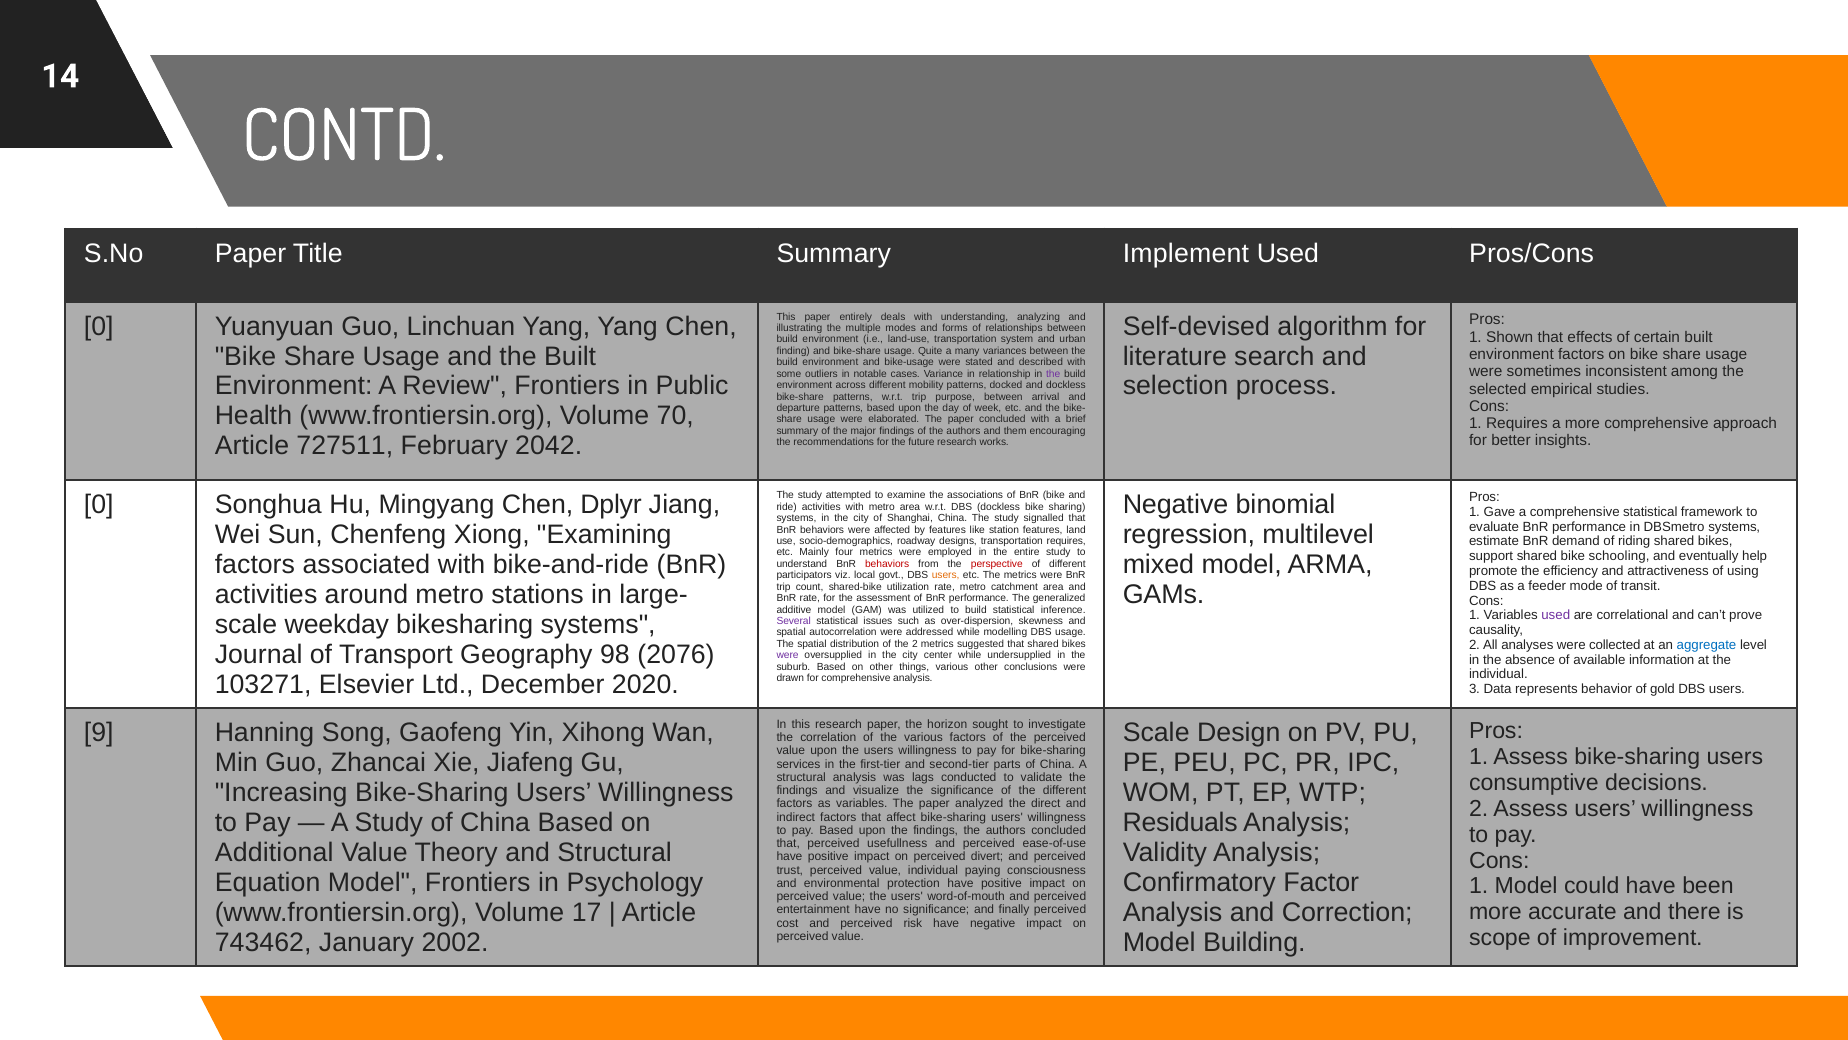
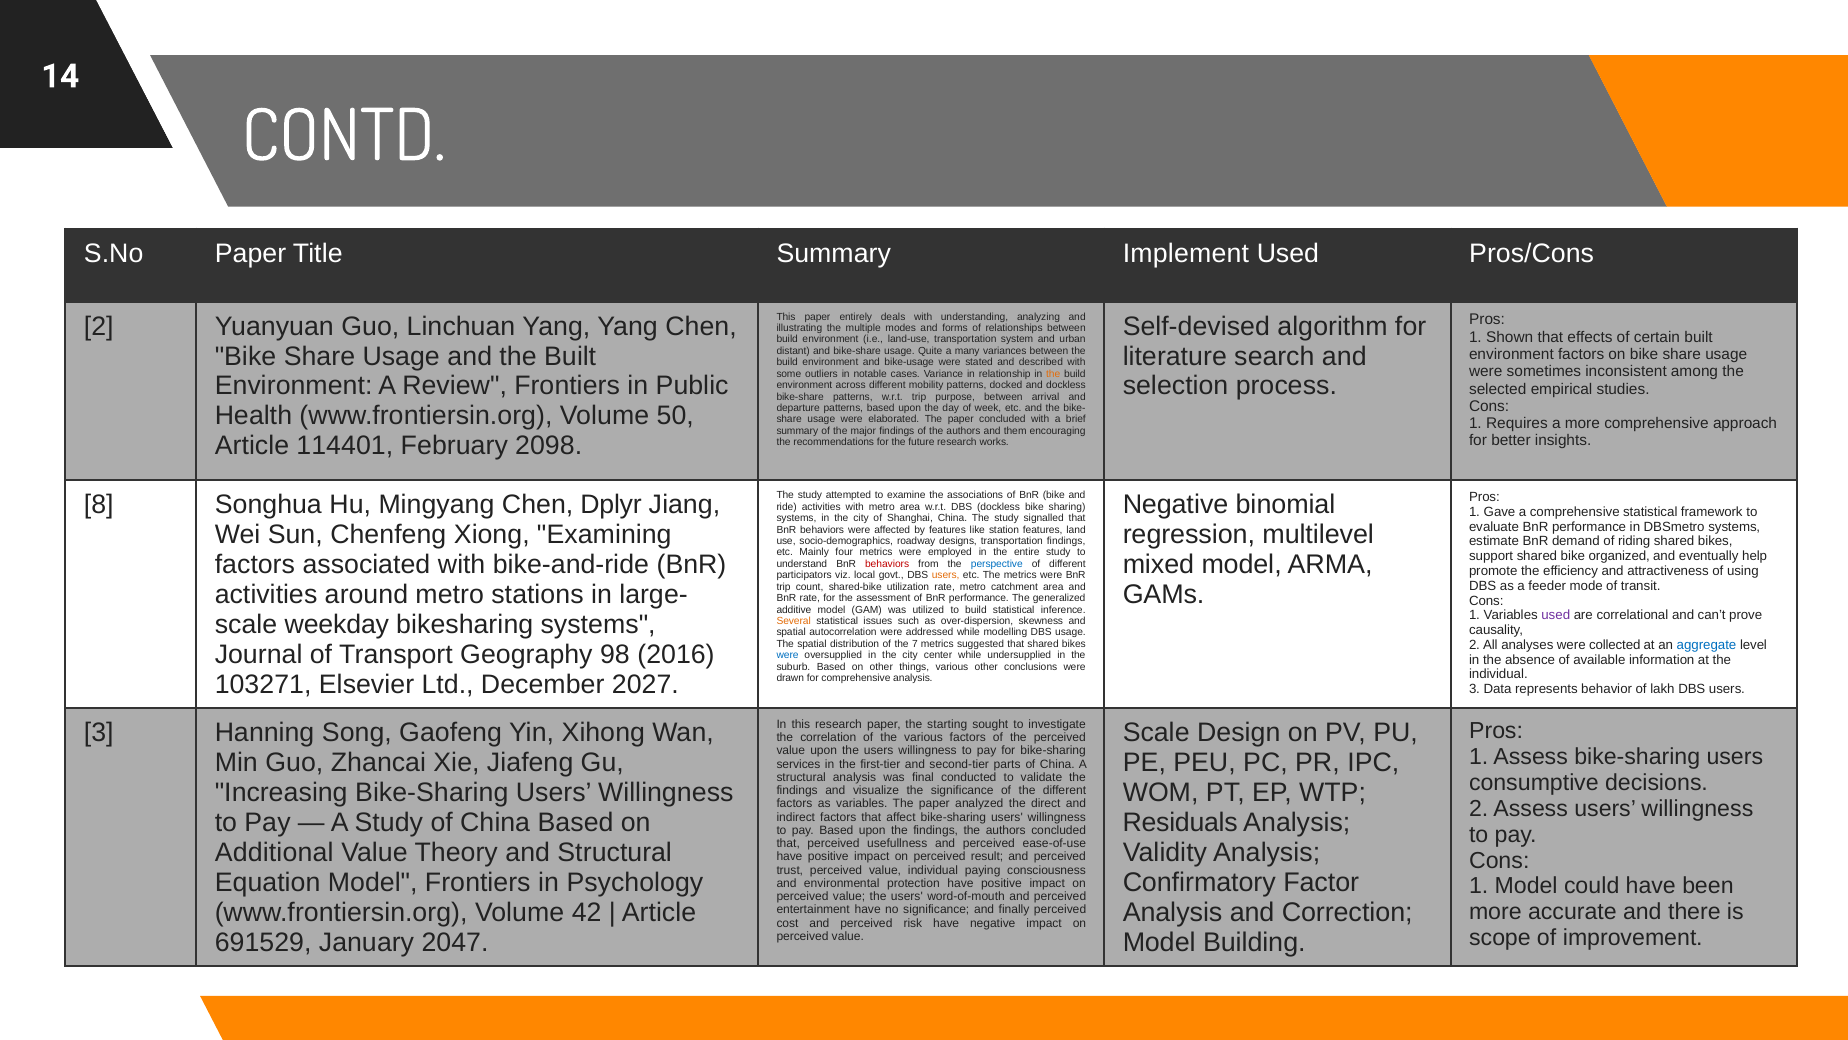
0 at (99, 326): 0 -> 2
finding: finding -> distant
the at (1053, 374) colour: purple -> orange
70: 70 -> 50
727511: 727511 -> 114401
2042: 2042 -> 2098
0 at (99, 505): 0 -> 8
transportation requires: requires -> findings
schooling: schooling -> organized
perspective colour: red -> blue
Several colour: purple -> orange
the 2: 2 -> 7
2076: 2076 -> 2016
were at (788, 655) colour: purple -> blue
2020: 2020 -> 2027
gold: gold -> lakh
horizon: horizon -> starting
9 at (99, 733): 9 -> 3
lags: lags -> final
divert: divert -> result
17: 17 -> 42
743462: 743462 -> 691529
2002: 2002 -> 2047
